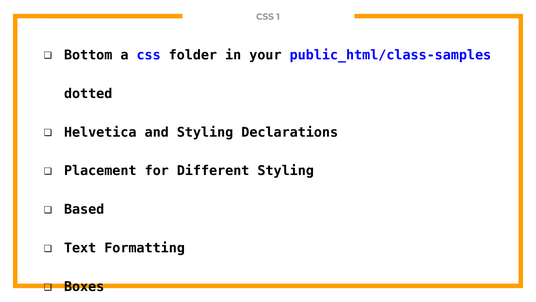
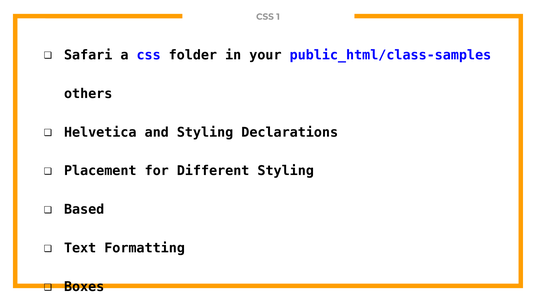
Bottom: Bottom -> Safari
dotted: dotted -> others
